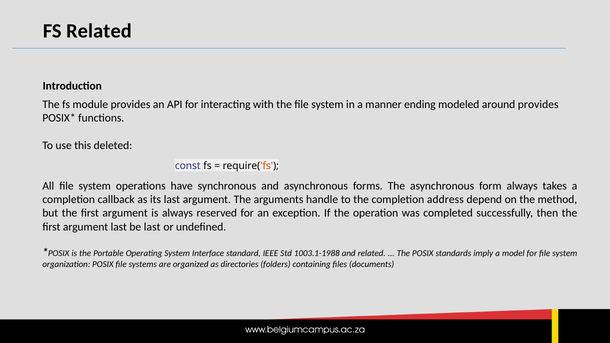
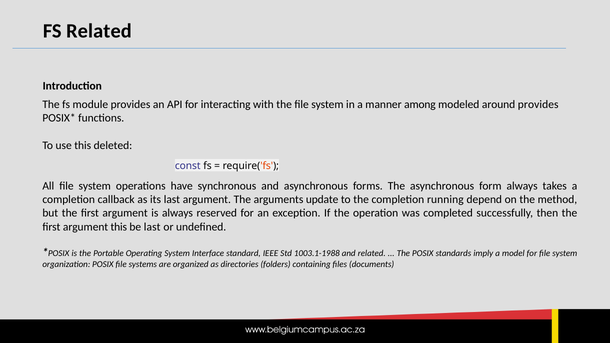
ending: ending -> among
handle: handle -> update
address: address -> running
argument last: last -> this
